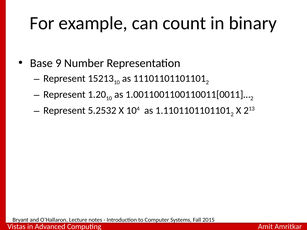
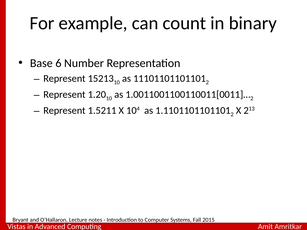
9: 9 -> 6
5.2532: 5.2532 -> 1.5211
